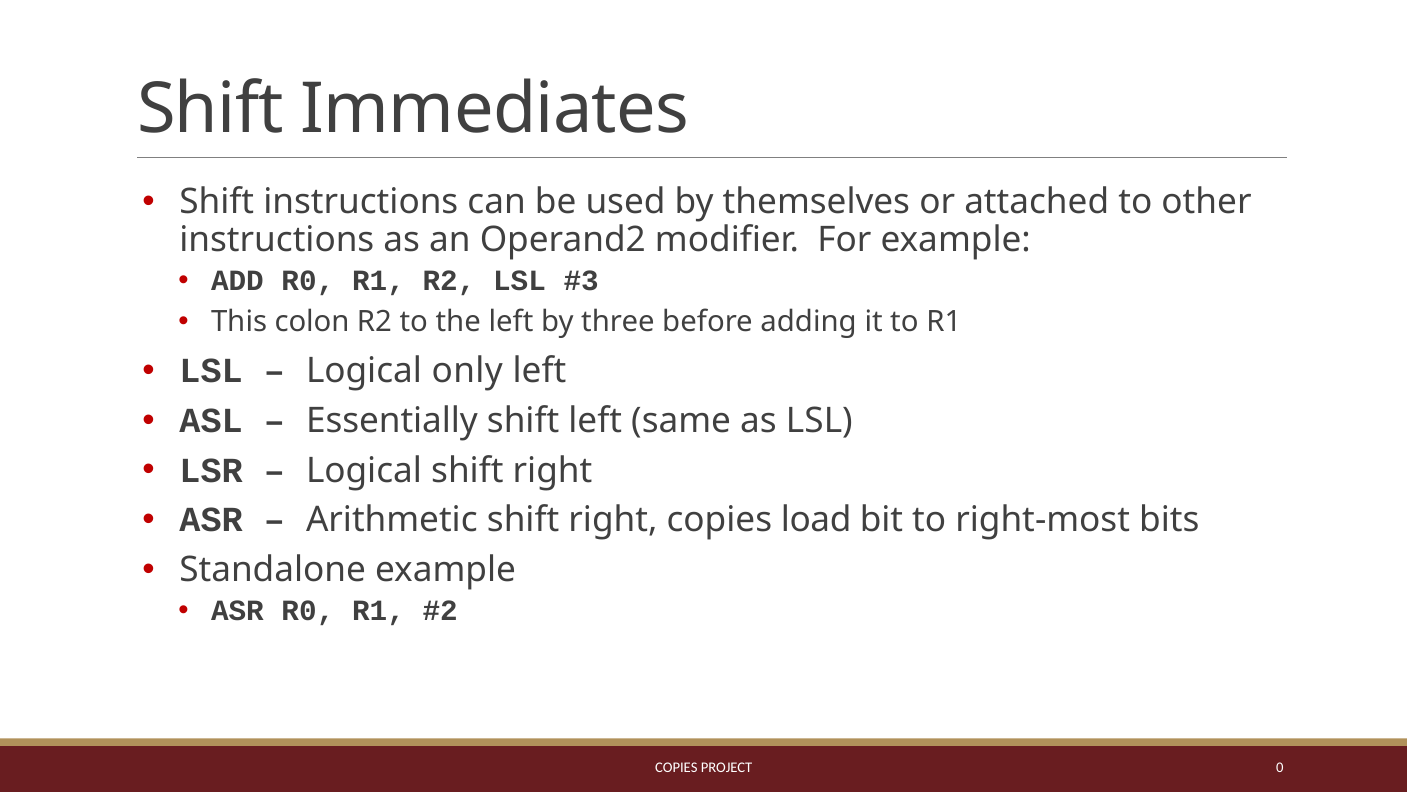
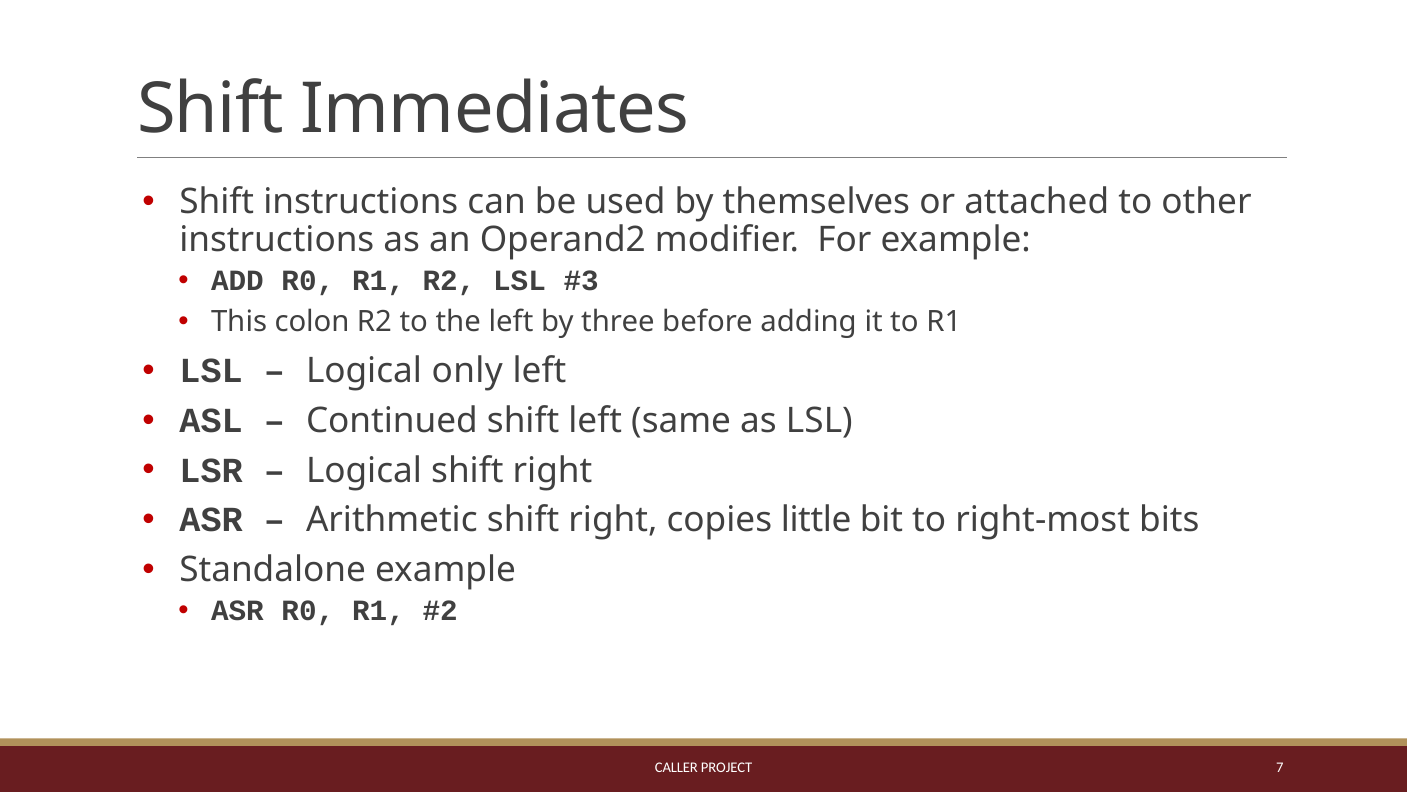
Essentially: Essentially -> Continued
load: load -> little
COPIES at (676, 767): COPIES -> CALLER
0: 0 -> 7
